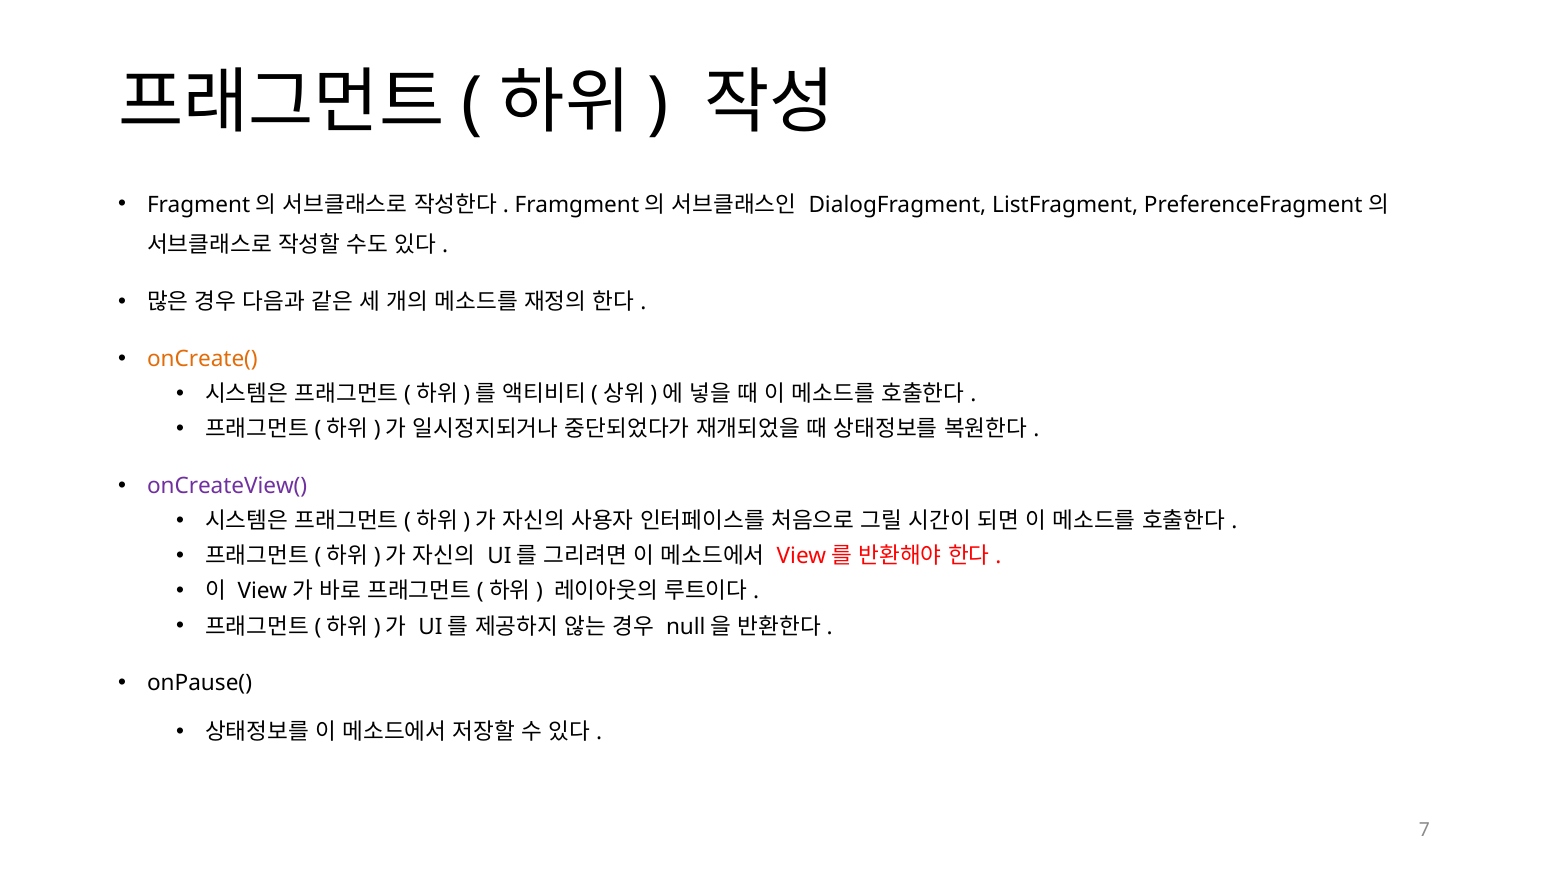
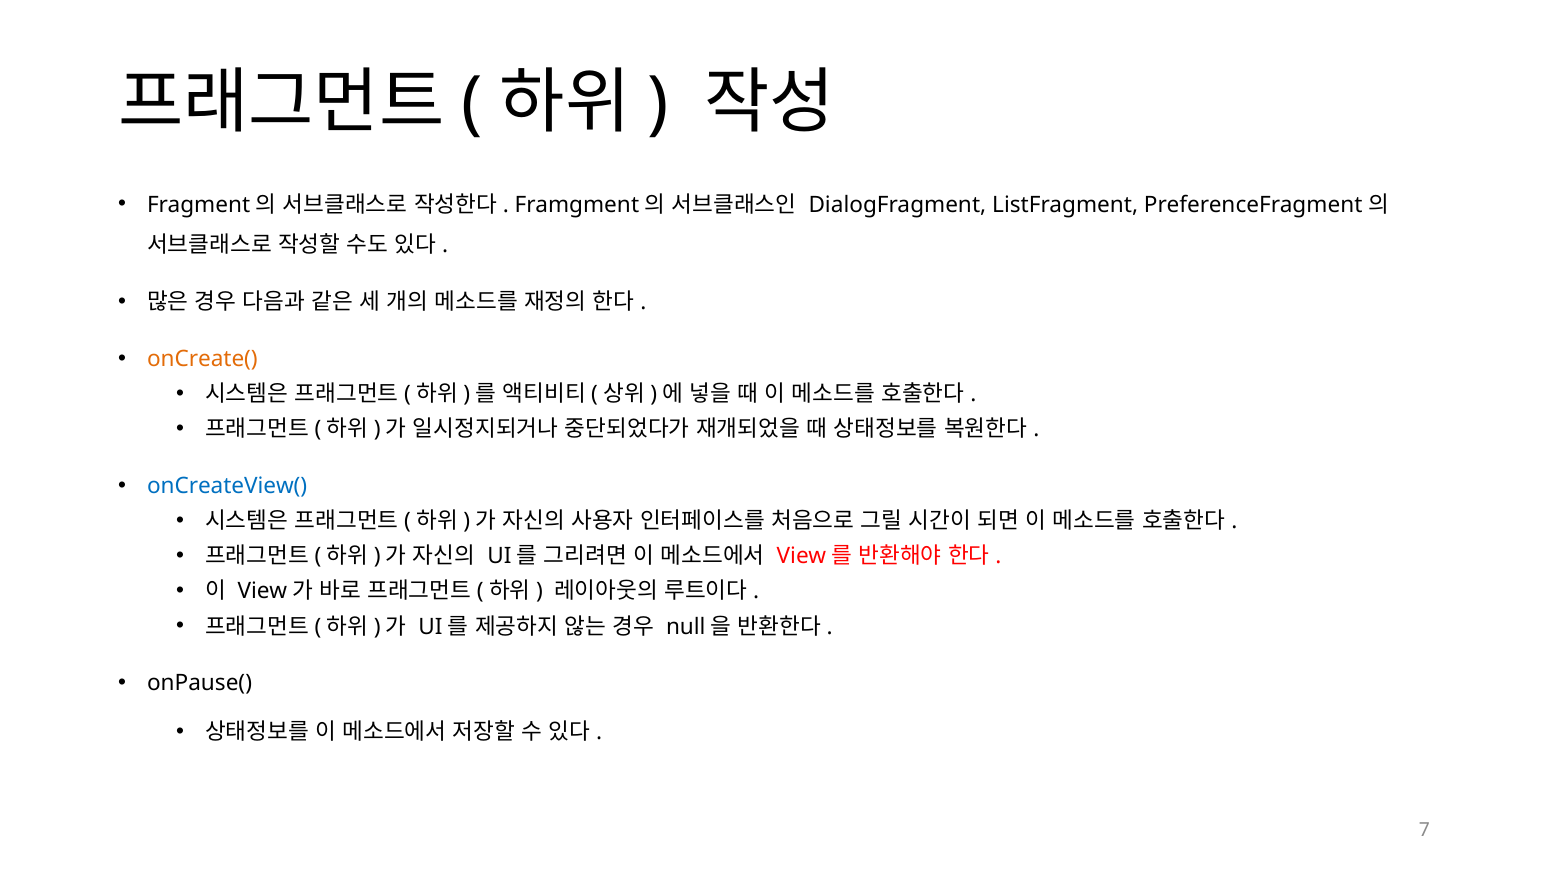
onCreateView( colour: purple -> blue
